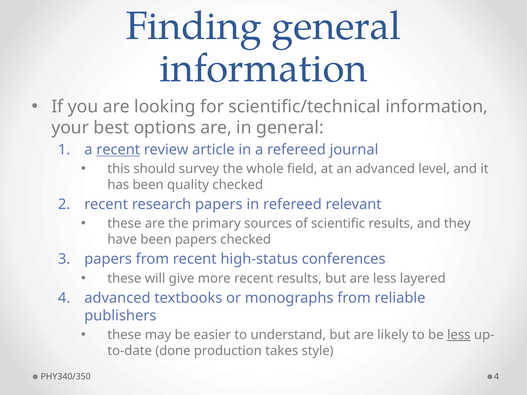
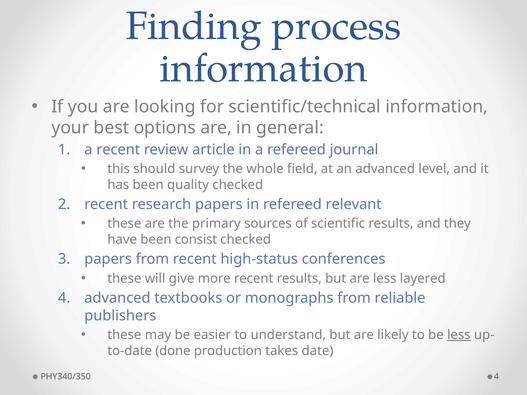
Finding general: general -> process
recent at (118, 150) underline: present -> none
been papers: papers -> consist
style: style -> date
